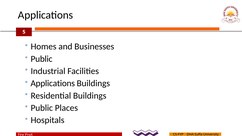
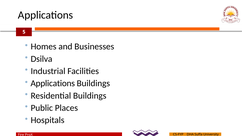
Public at (42, 59): Public -> Dsilva
